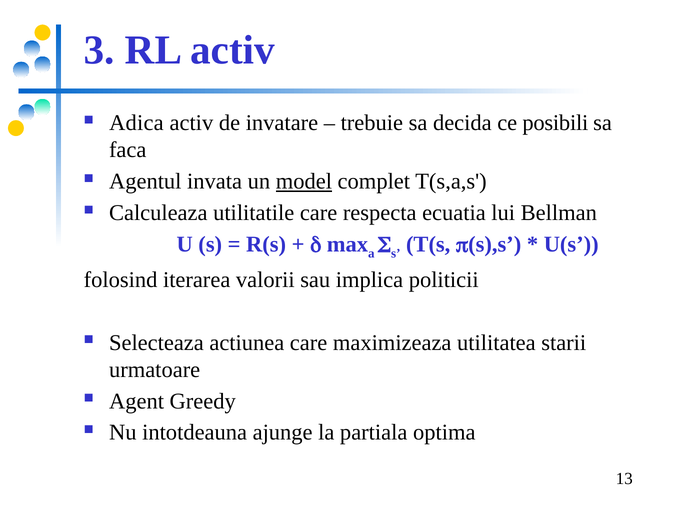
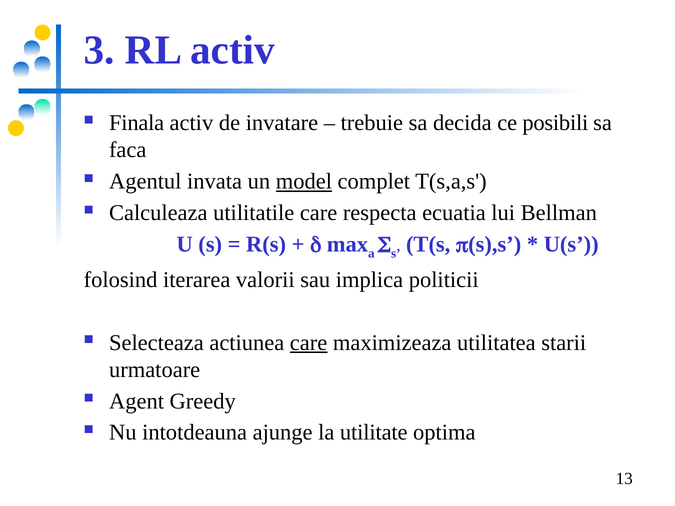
Adica: Adica -> Finala
care at (309, 343) underline: none -> present
partiala: partiala -> utilitate
